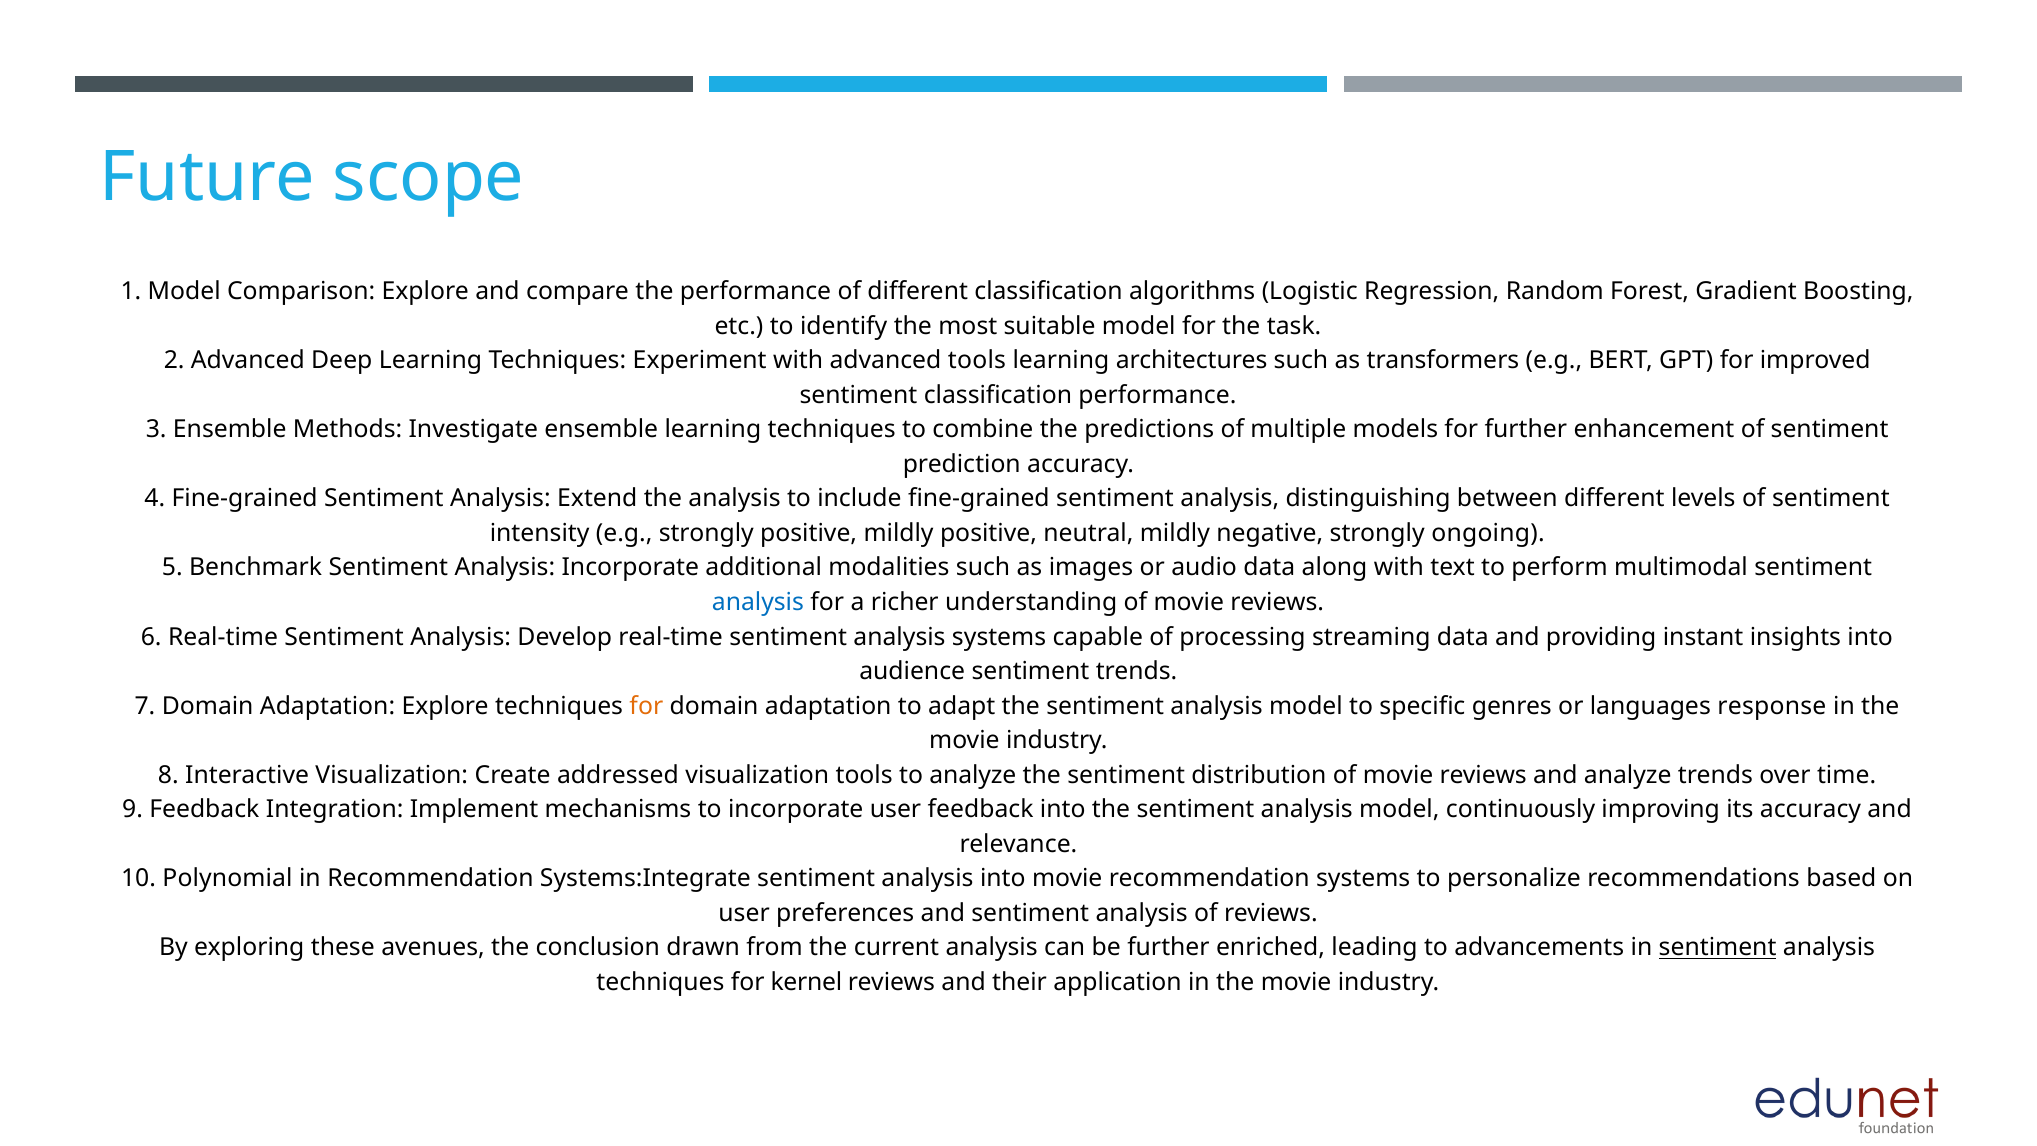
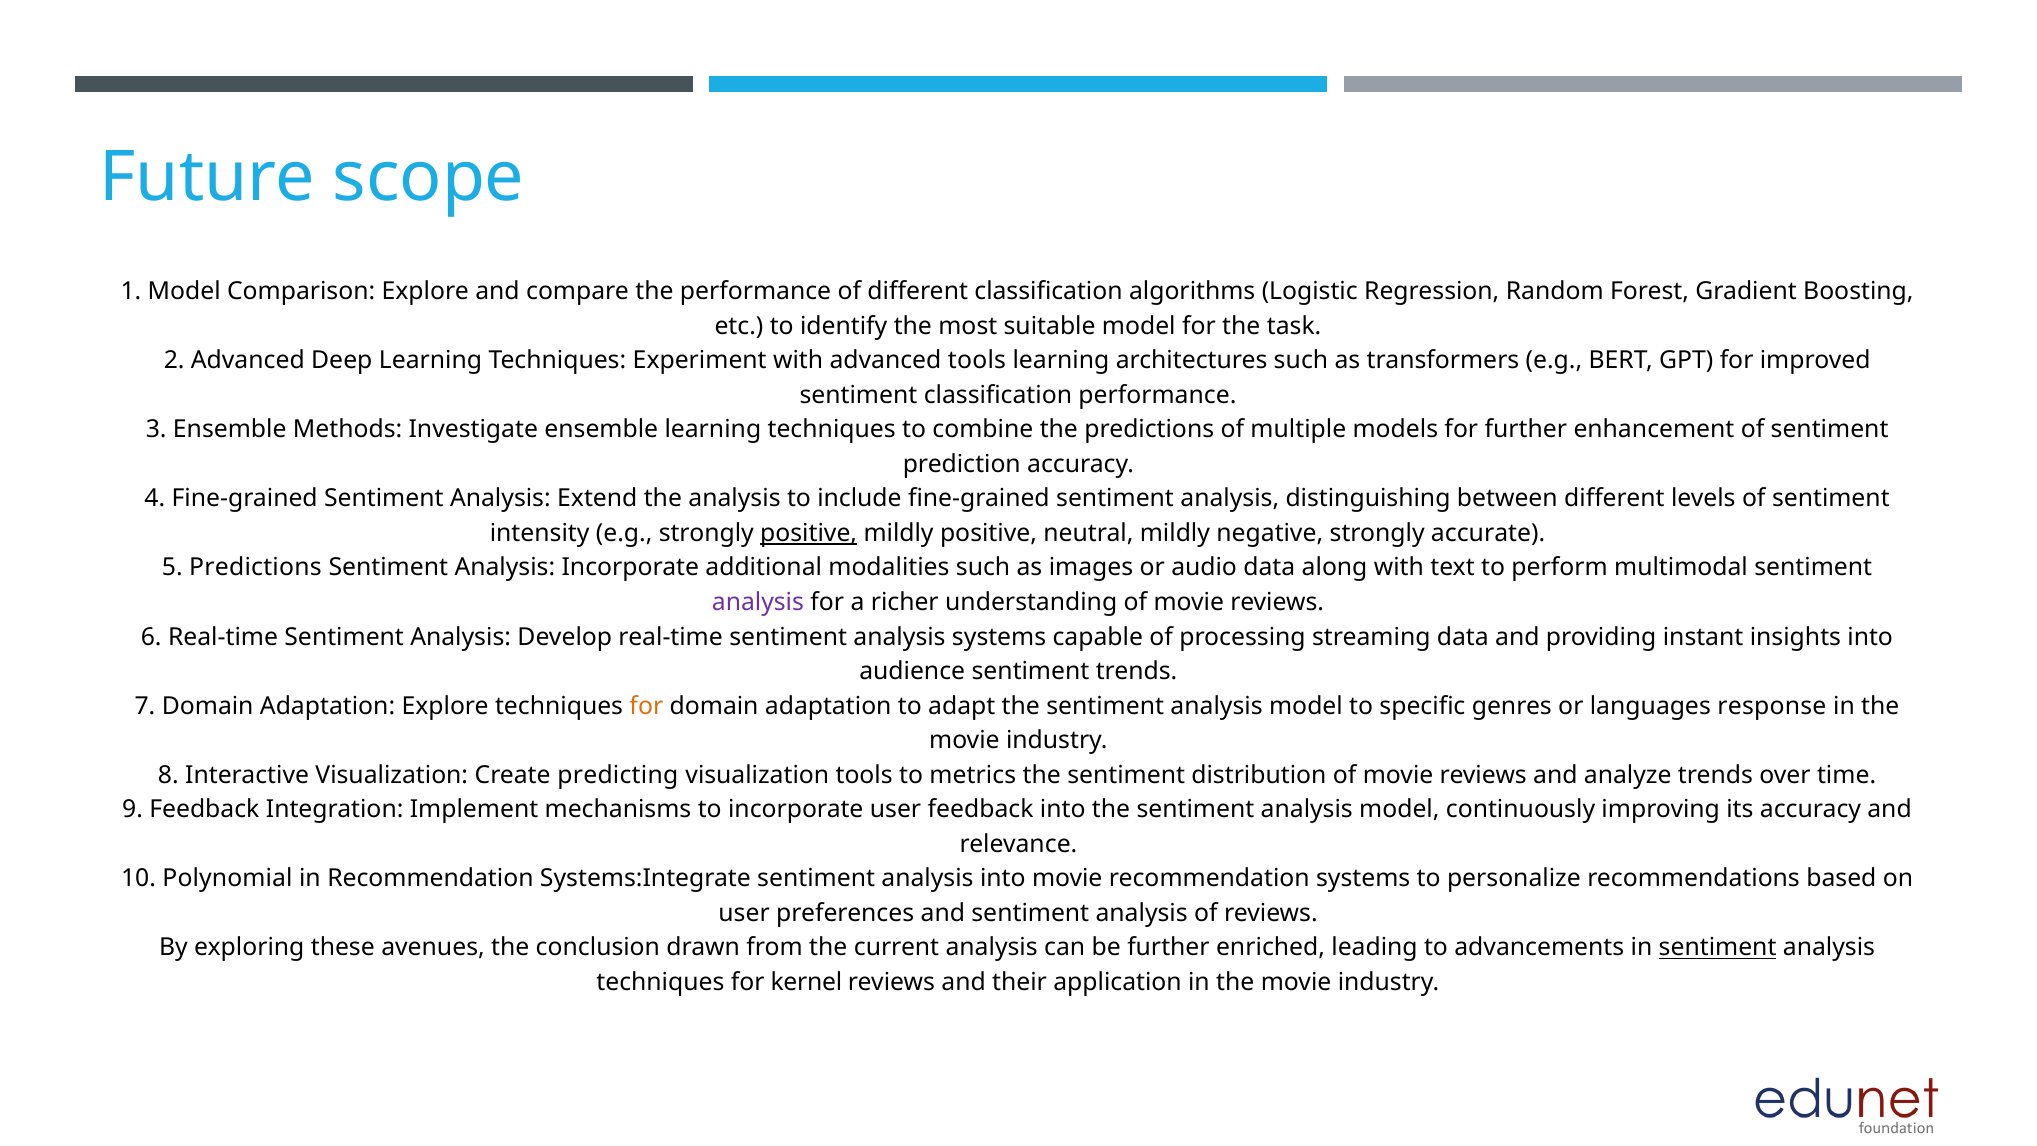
positive at (809, 533) underline: none -> present
ongoing: ongoing -> accurate
5 Benchmark: Benchmark -> Predictions
analysis at (758, 602) colour: blue -> purple
addressed: addressed -> predicting
to analyze: analyze -> metrics
